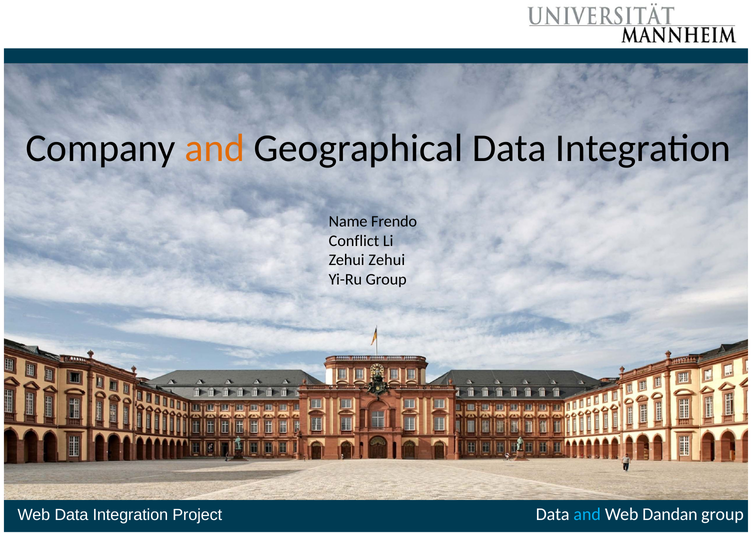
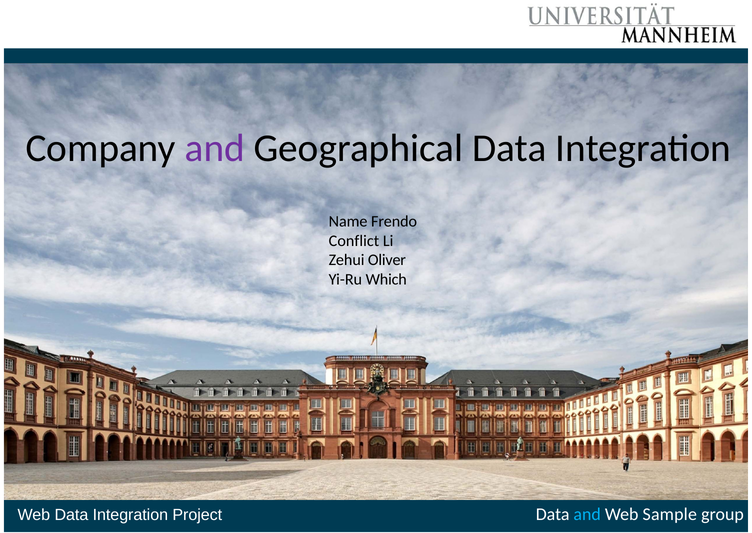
and at (215, 148) colour: orange -> purple
Zehui Zehui: Zehui -> Oliver
Yi-Ru Group: Group -> Which
Dandan: Dandan -> Sample
